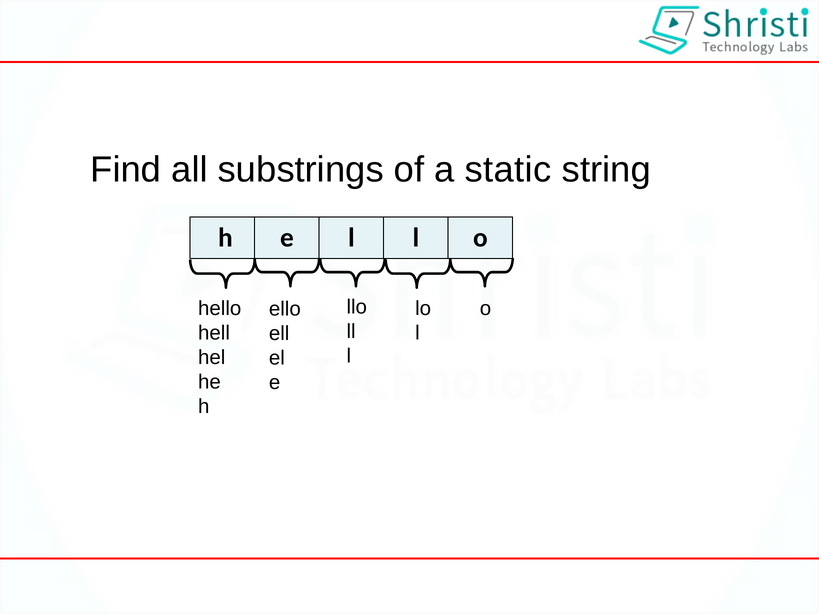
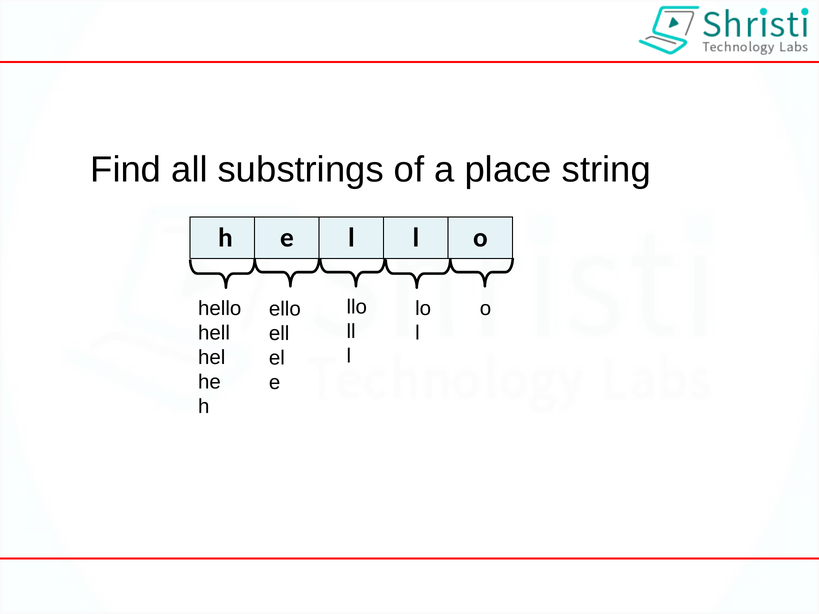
static: static -> place
